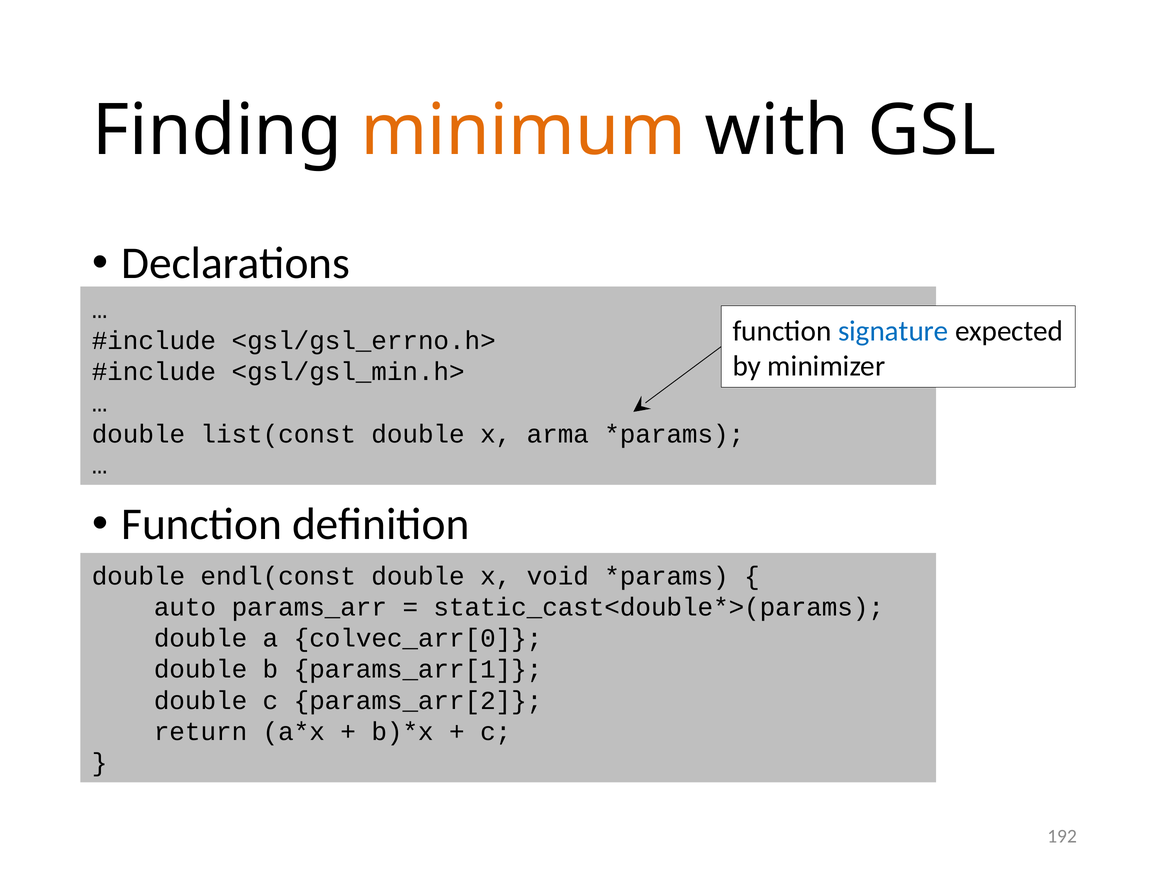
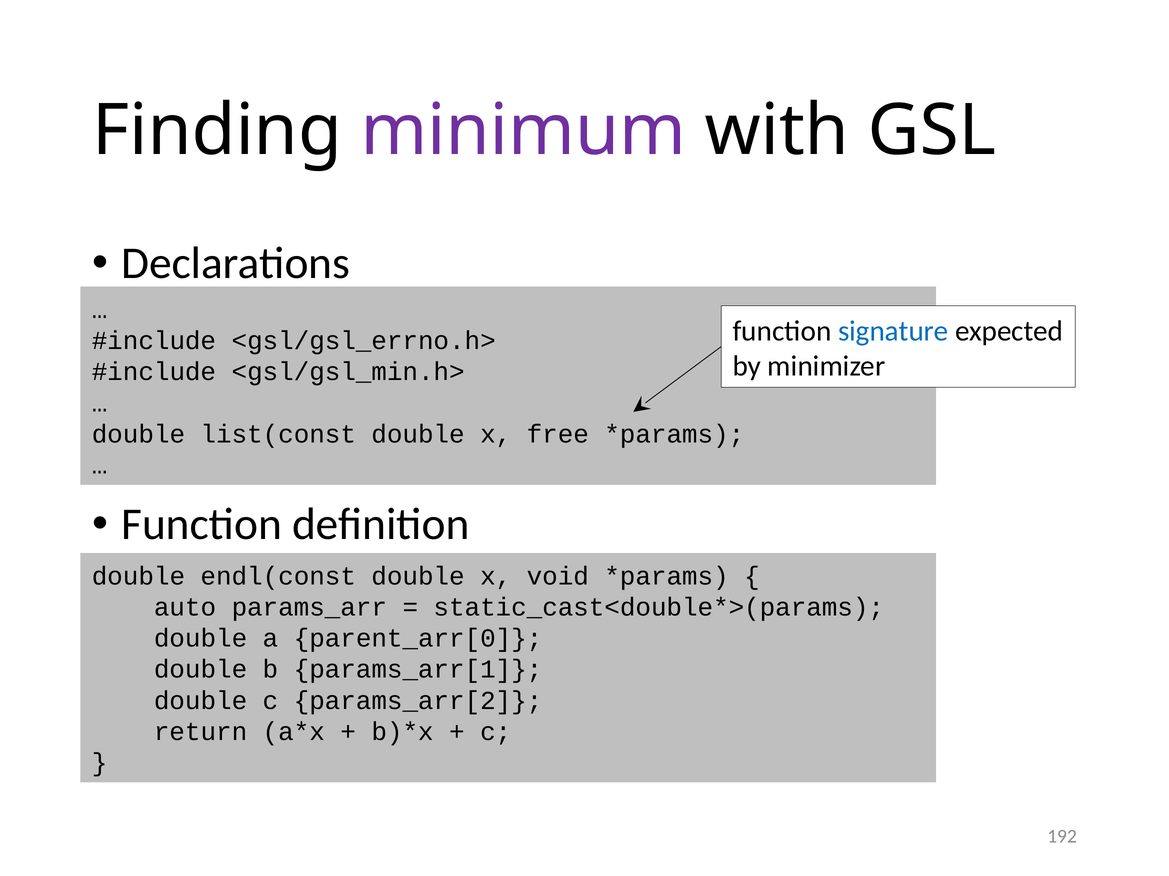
minimum colour: orange -> purple
arma: arma -> free
colvec_arr[0: colvec_arr[0 -> parent_arr[0
